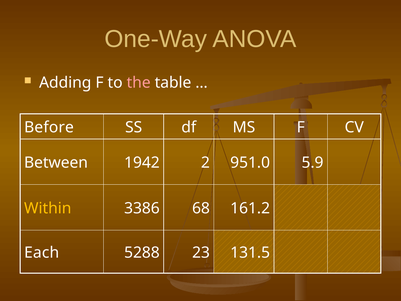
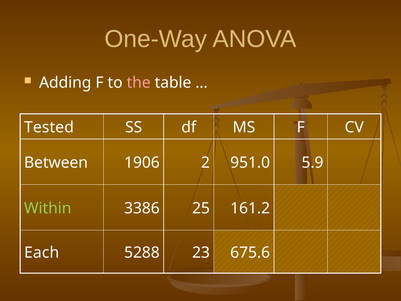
Before: Before -> Tested
1942: 1942 -> 1906
Within colour: yellow -> light green
68: 68 -> 25
131.5: 131.5 -> 675.6
